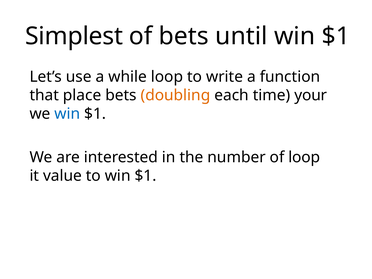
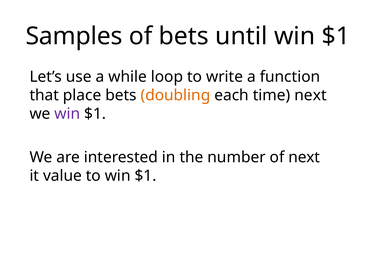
Simplest: Simplest -> Samples
time your: your -> next
win at (67, 114) colour: blue -> purple
of loop: loop -> next
